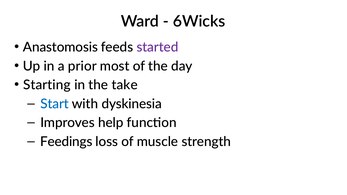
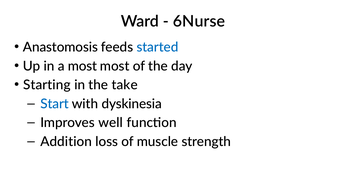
6Wicks: 6Wicks -> 6Nurse
started colour: purple -> blue
a prior: prior -> most
help: help -> well
Feedings: Feedings -> Addition
